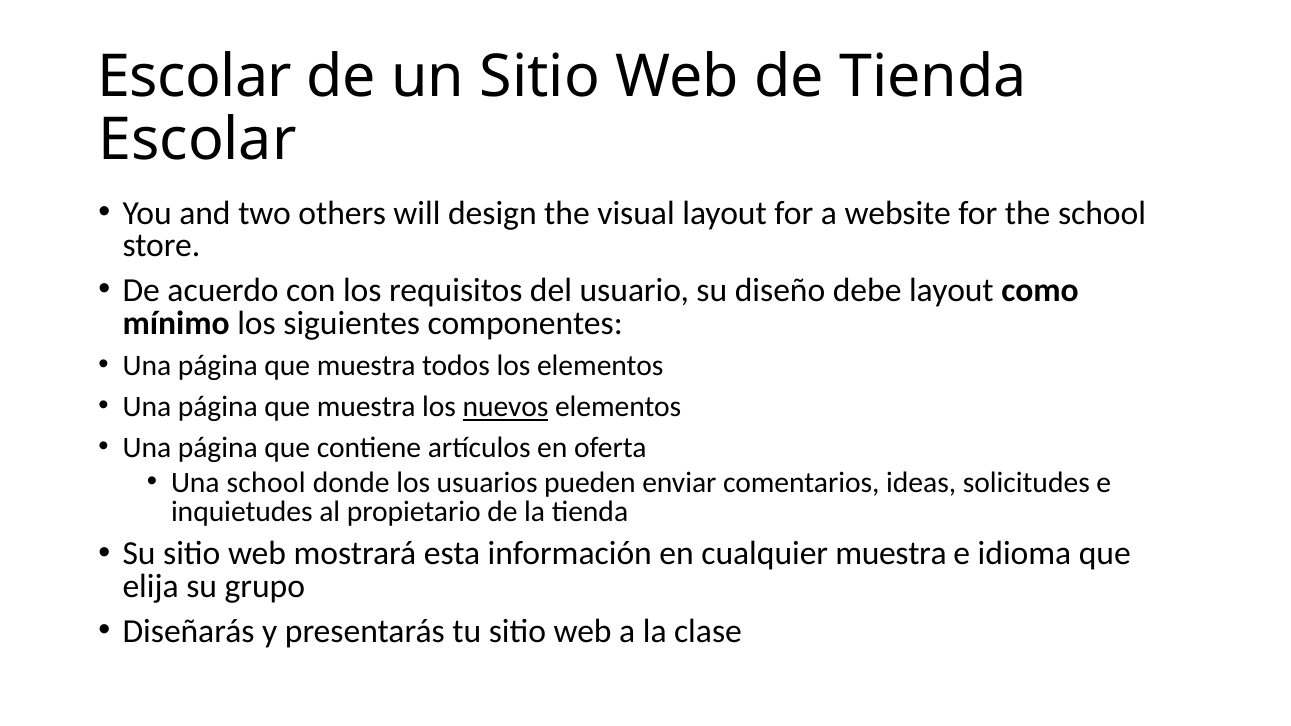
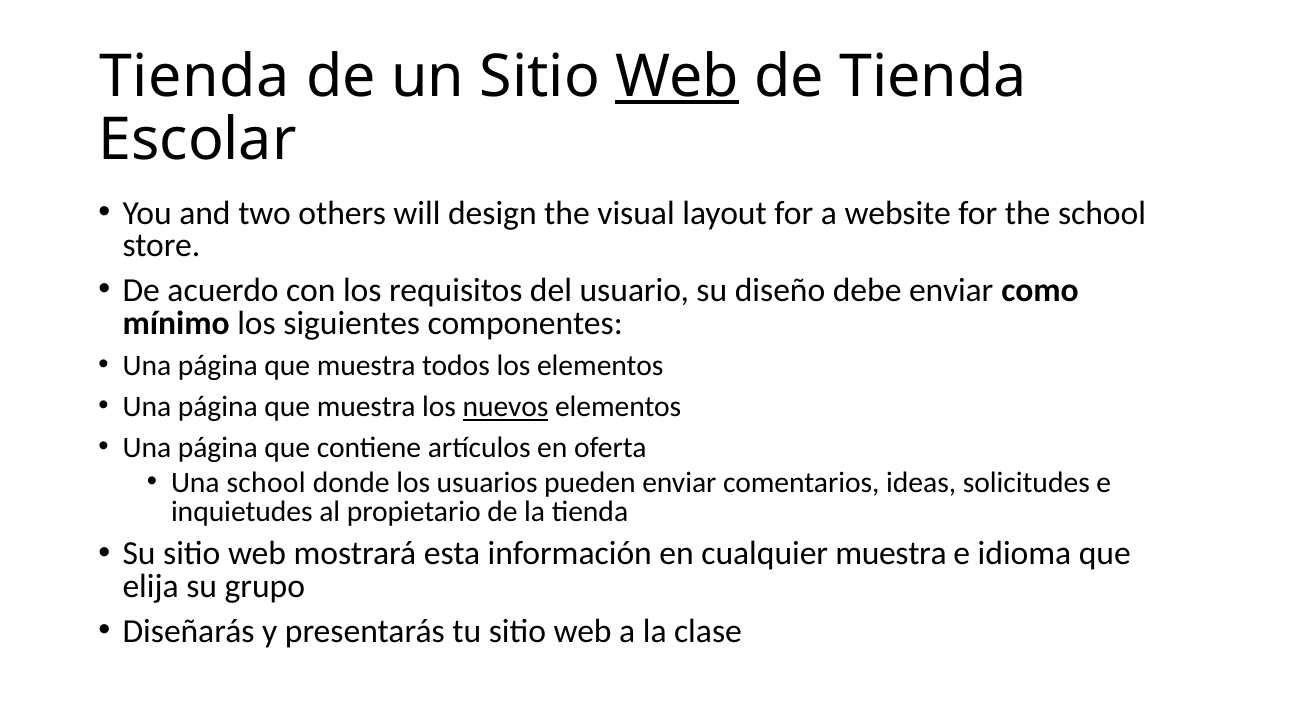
Escolar at (195, 77): Escolar -> Tienda
Web at (677, 77) underline: none -> present
debe layout: layout -> enviar
